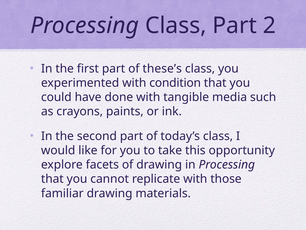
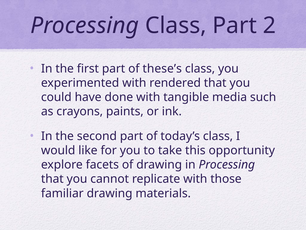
condition: condition -> rendered
